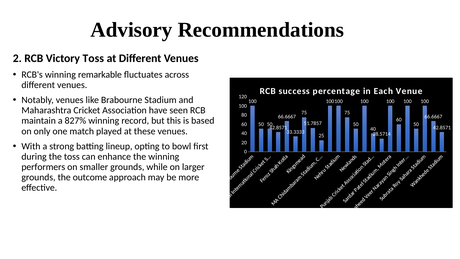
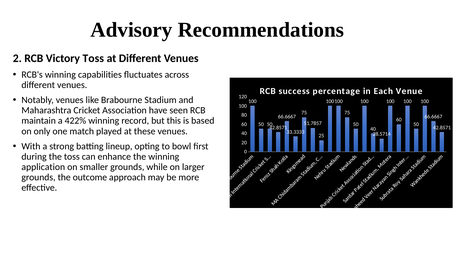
remarkable: remarkable -> capabilities
827%: 827% -> 422%
performers: performers -> application
